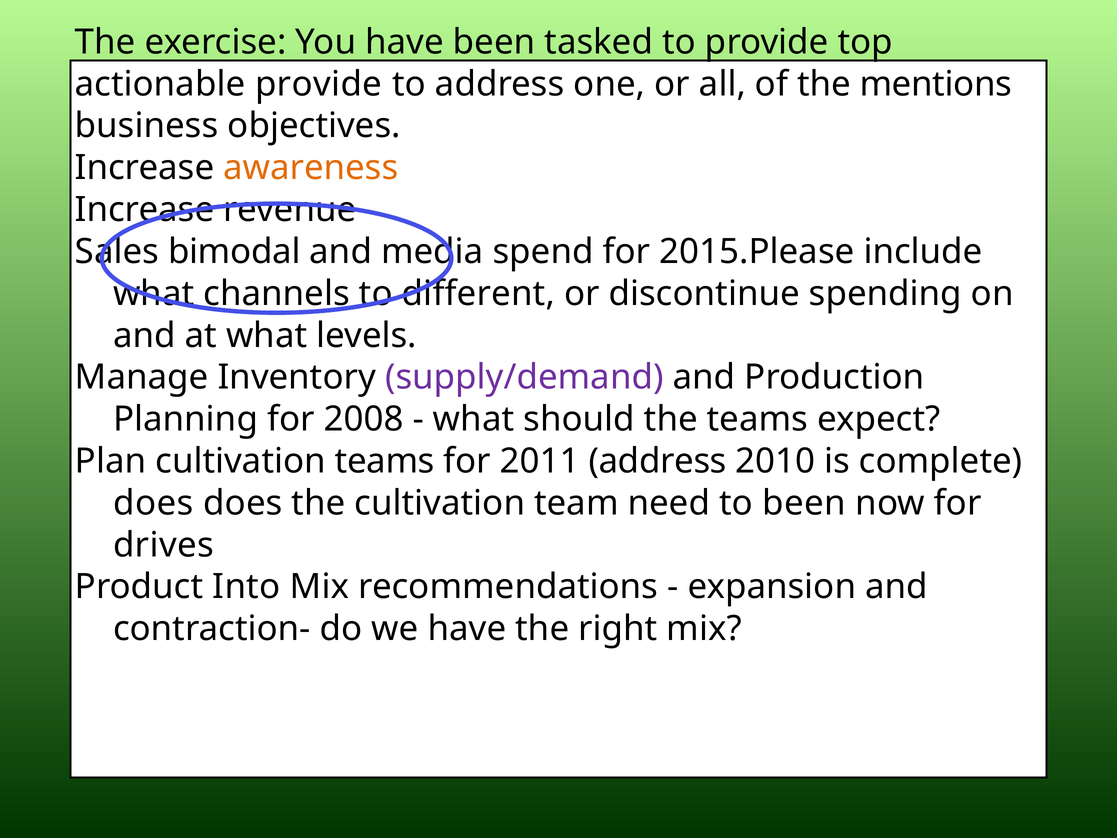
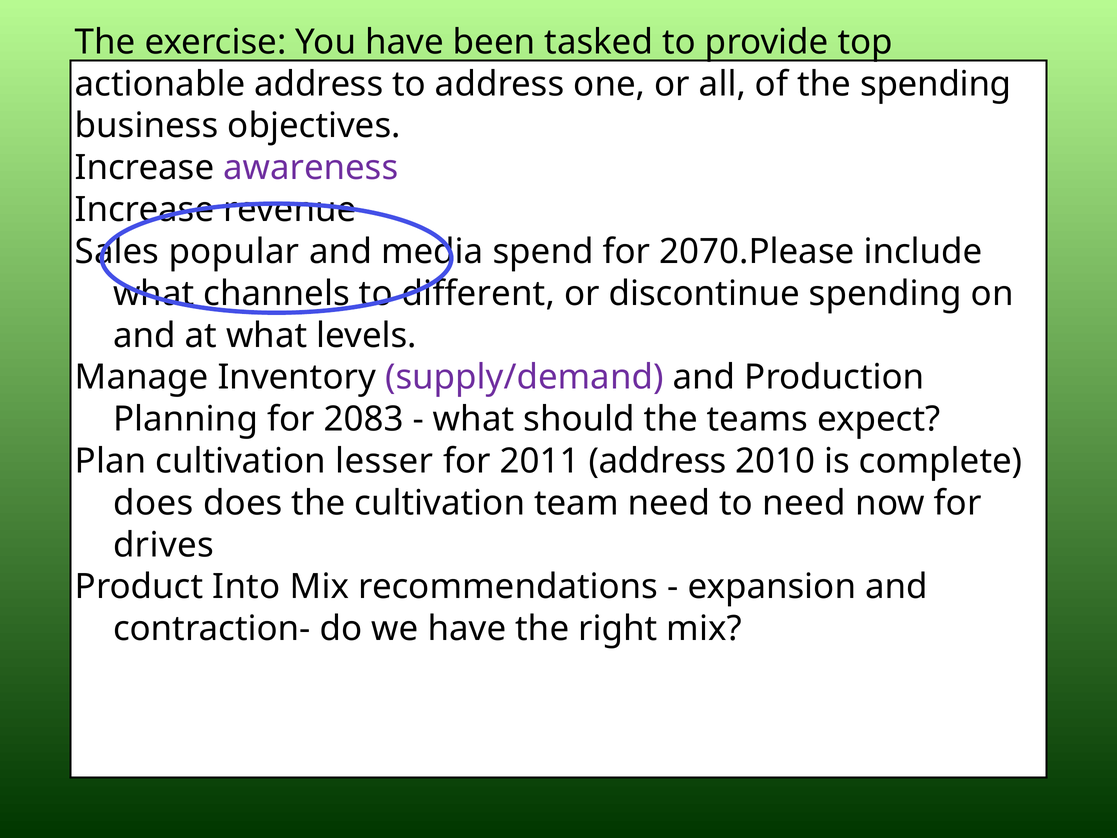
actionable provide: provide -> address
the mentions: mentions -> spending
awareness colour: orange -> purple
bimodal: bimodal -> popular
2015.Please: 2015.Please -> 2070.Please
2008: 2008 -> 2083
cultivation teams: teams -> lesser
to been: been -> need
